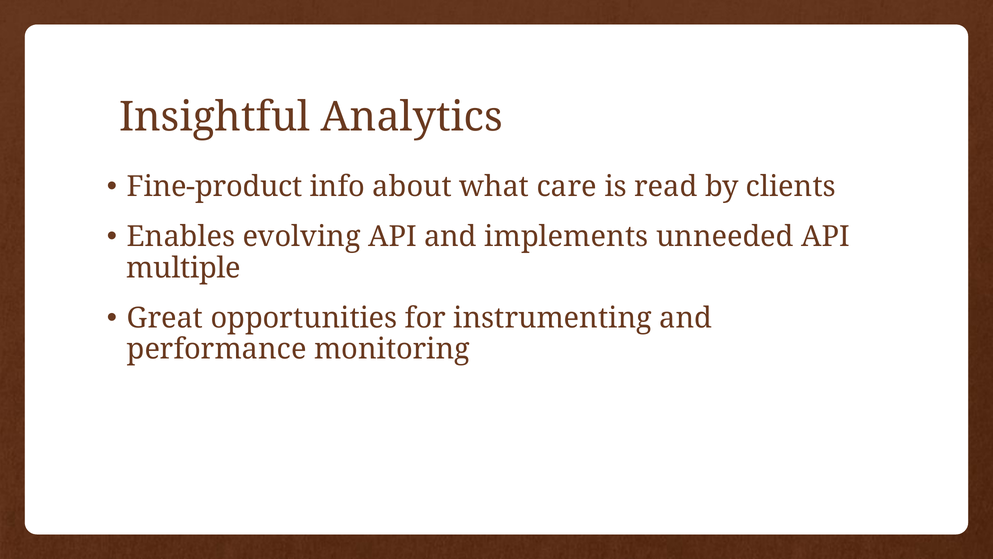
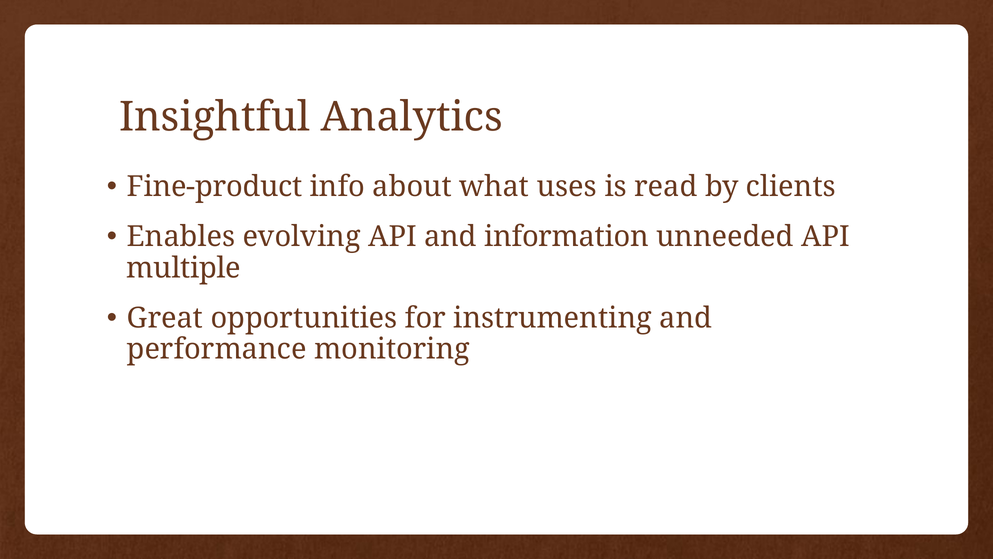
care: care -> uses
implements: implements -> information
